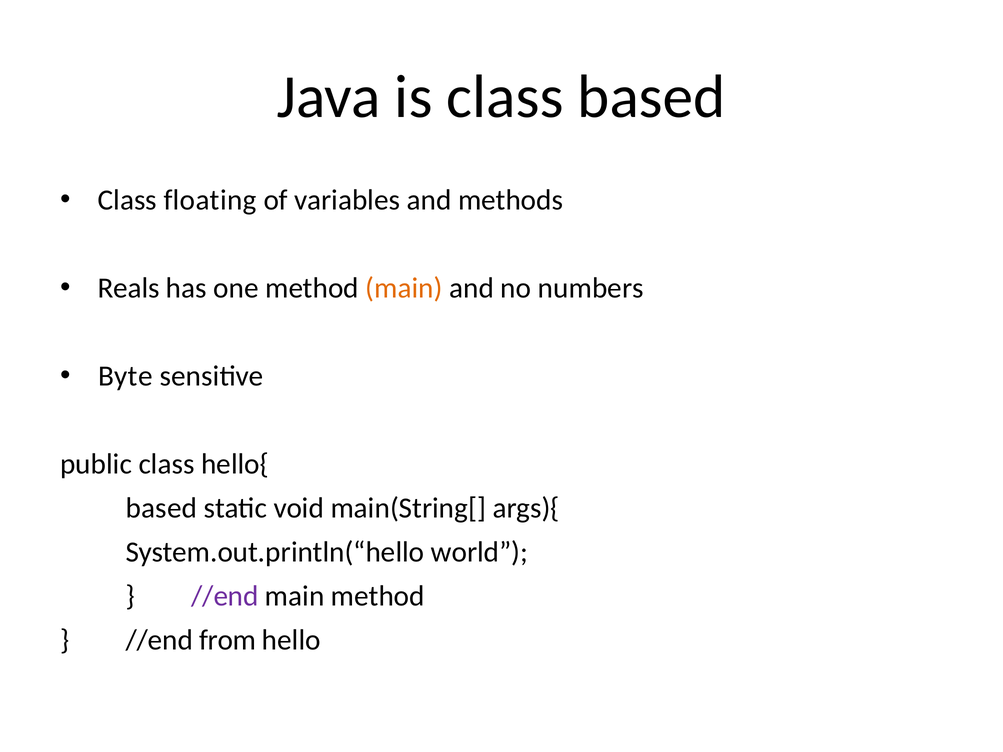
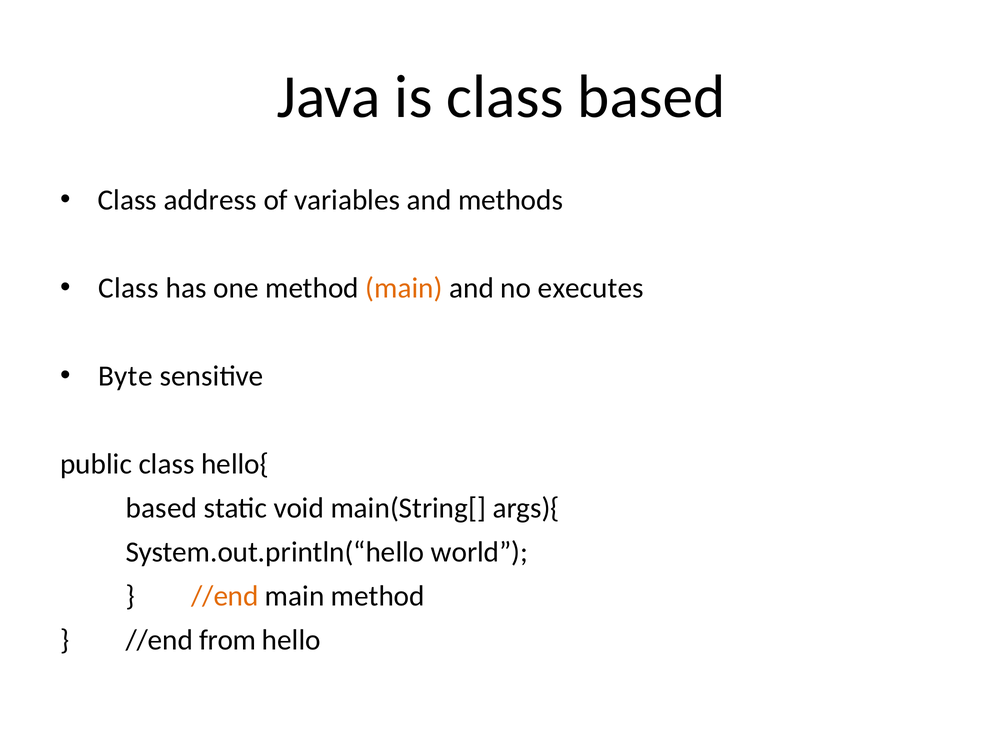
floating: floating -> address
Reals at (129, 288): Reals -> Class
numbers: numbers -> executes
//end at (225, 596) colour: purple -> orange
